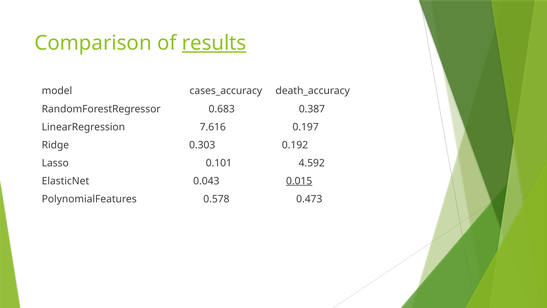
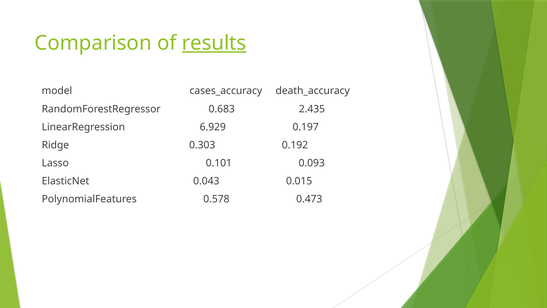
0.387: 0.387 -> 2.435
7.616: 7.616 -> 6.929
4.592: 4.592 -> 0.093
0.015 underline: present -> none
